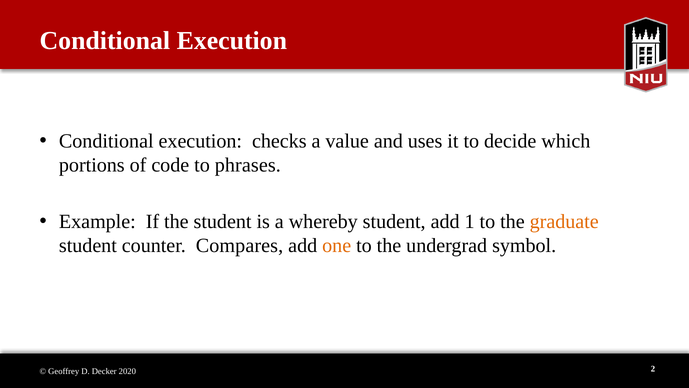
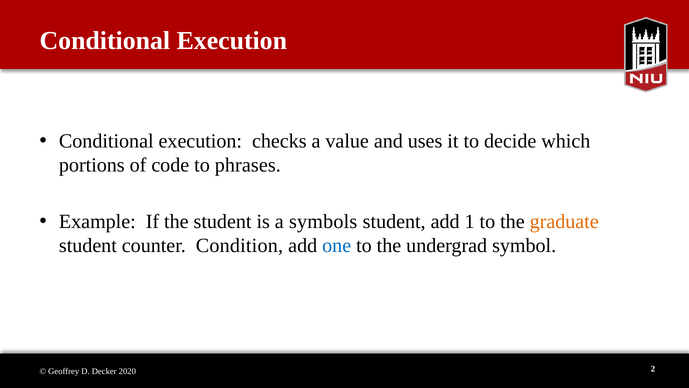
whereby: whereby -> symbols
Compares: Compares -> Condition
one colour: orange -> blue
